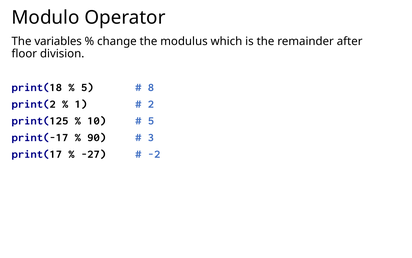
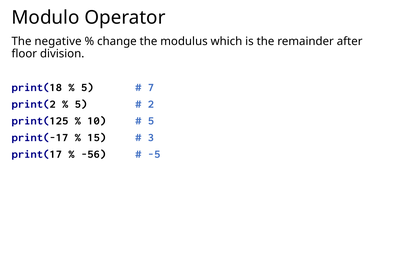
variables: variables -> negative
8: 8 -> 7
1 at (81, 104): 1 -> 5
90: 90 -> 15
-27: -27 -> -56
-2: -2 -> -5
